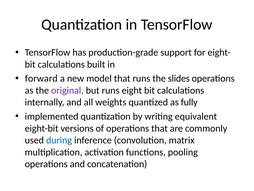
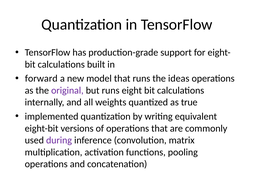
slides: slides -> ideas
fully: fully -> true
during colour: blue -> purple
